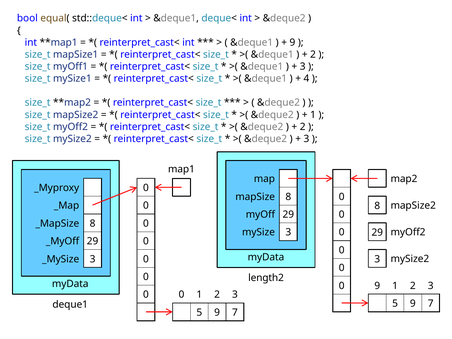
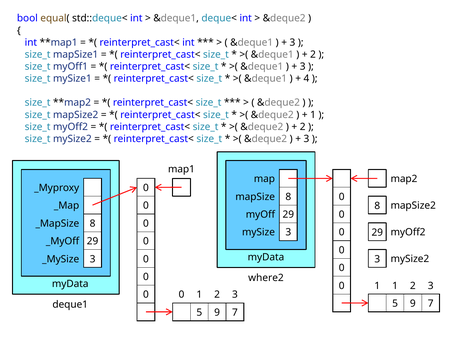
9 at (292, 42): 9 -> 3
length2: length2 -> where2
9 at (377, 286): 9 -> 1
